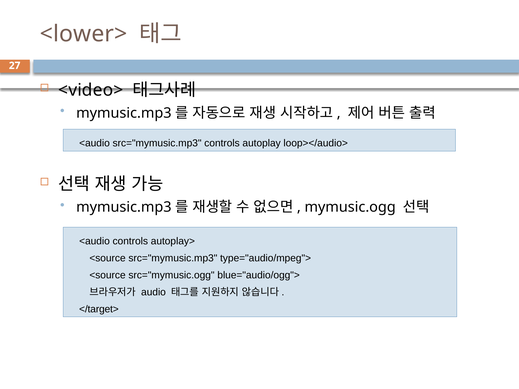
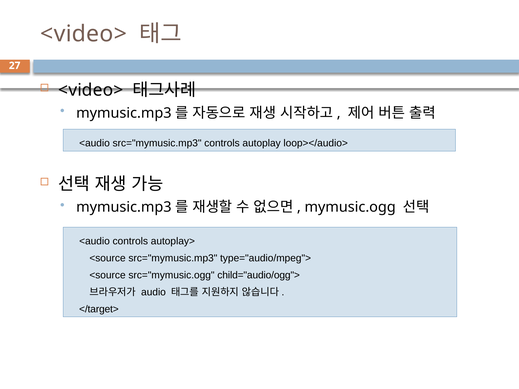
<lower> at (84, 34): <lower> -> <video>
blue="audio/ogg">: blue="audio/ogg"> -> child="audio/ogg">
